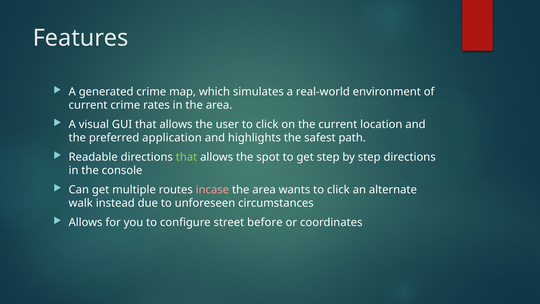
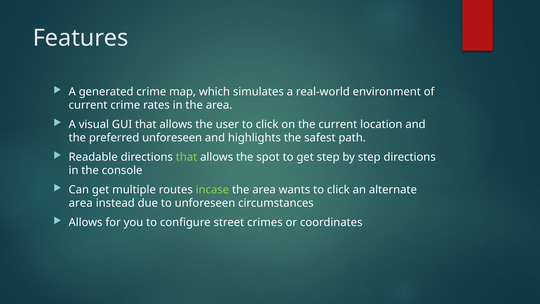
preferred application: application -> unforeseen
incase colour: pink -> light green
walk at (81, 203): walk -> area
before: before -> crimes
